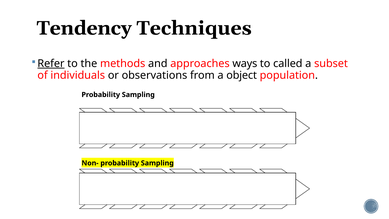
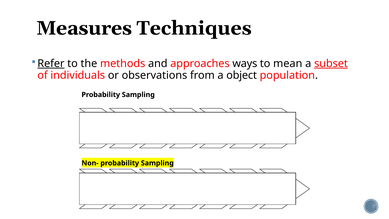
Tendency: Tendency -> Measures
called: called -> mean
subset underline: none -> present
